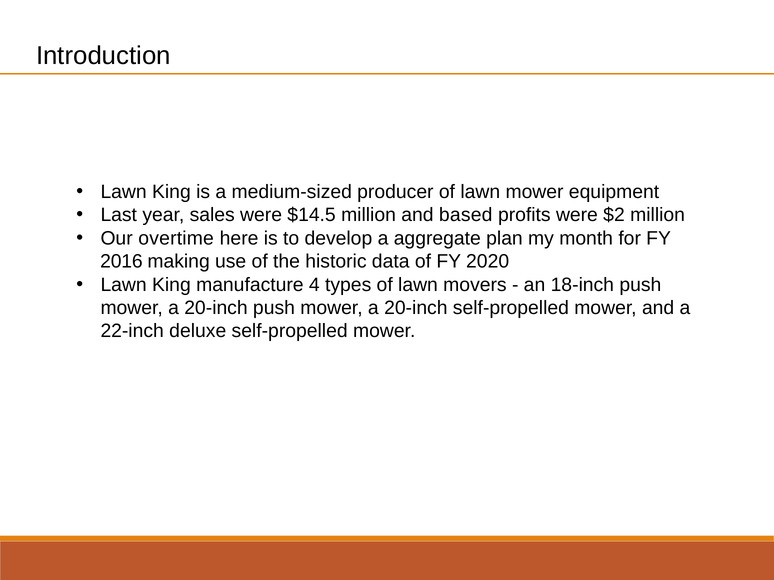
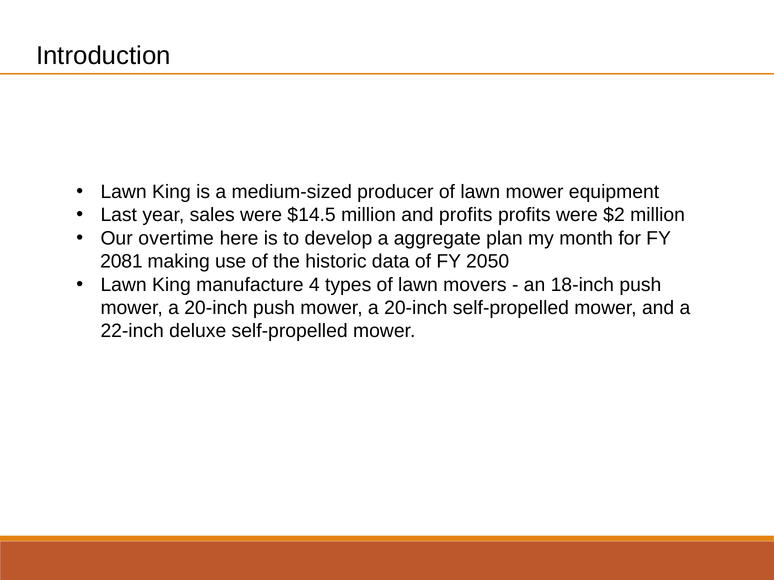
and based: based -> profits
2016: 2016 -> 2081
2020: 2020 -> 2050
